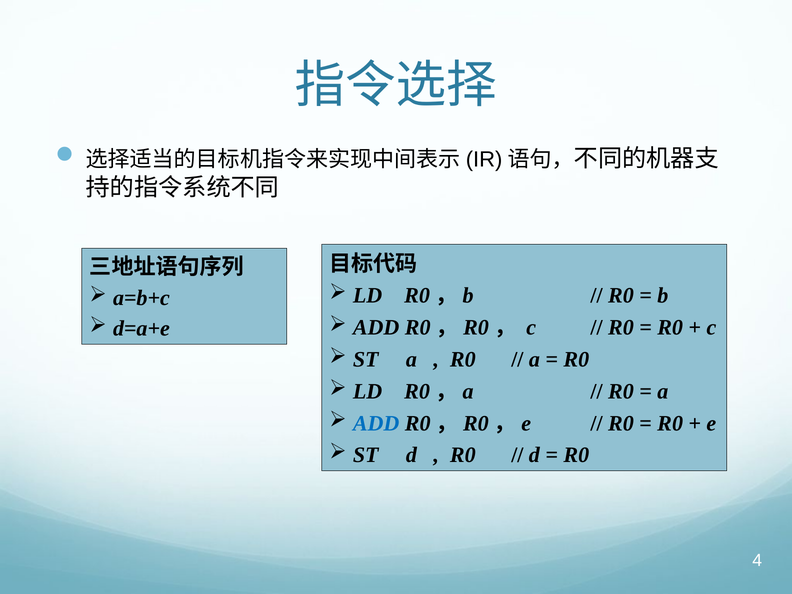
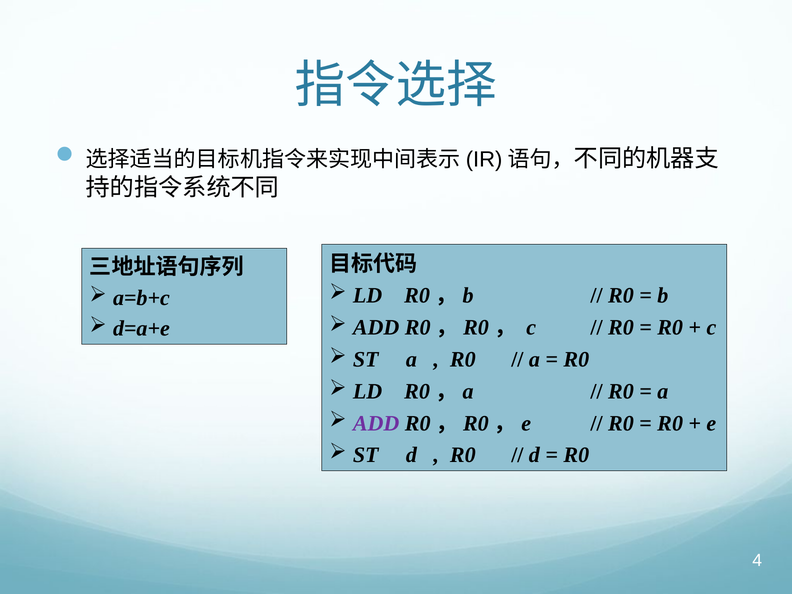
ADD at (376, 423) colour: blue -> purple
